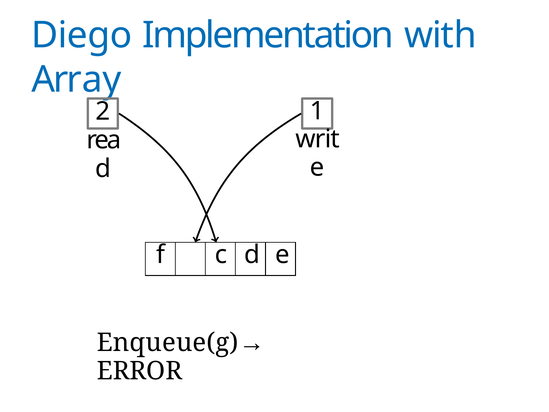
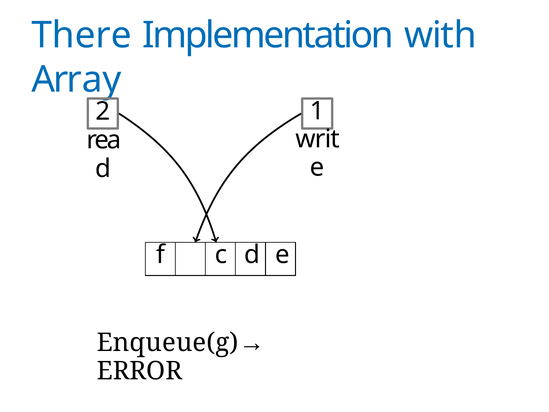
Diego: Diego -> There
